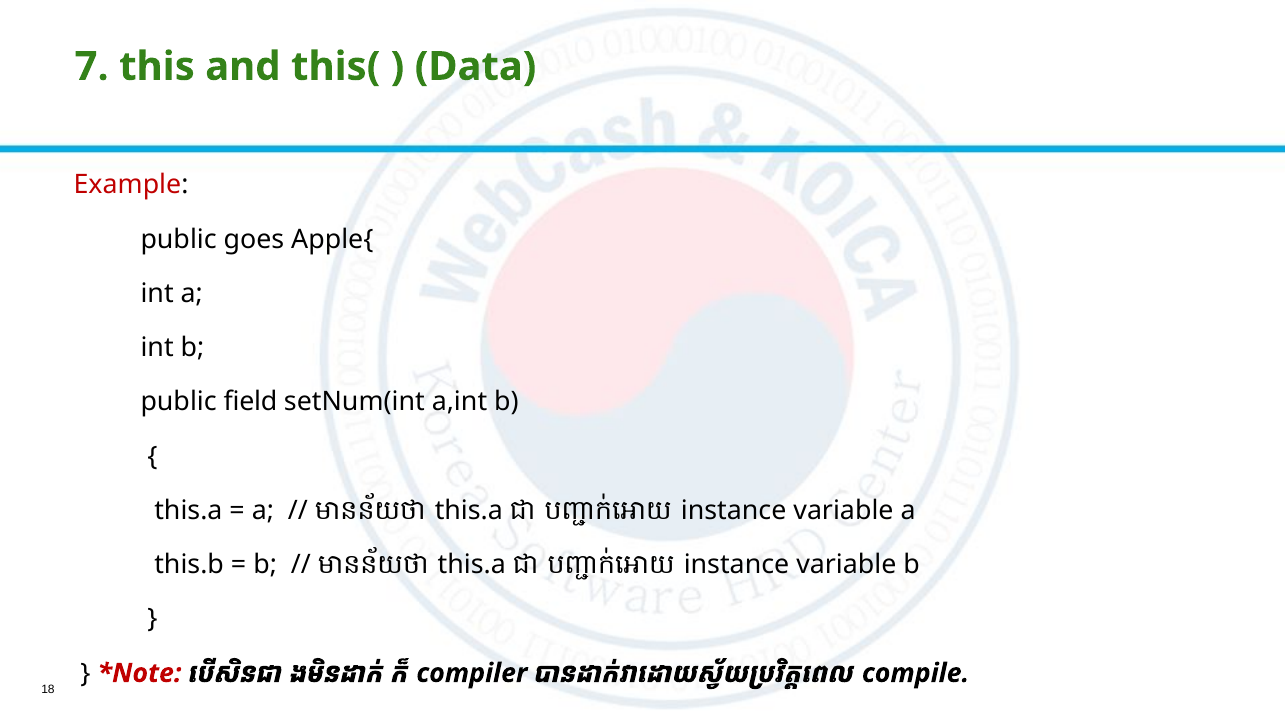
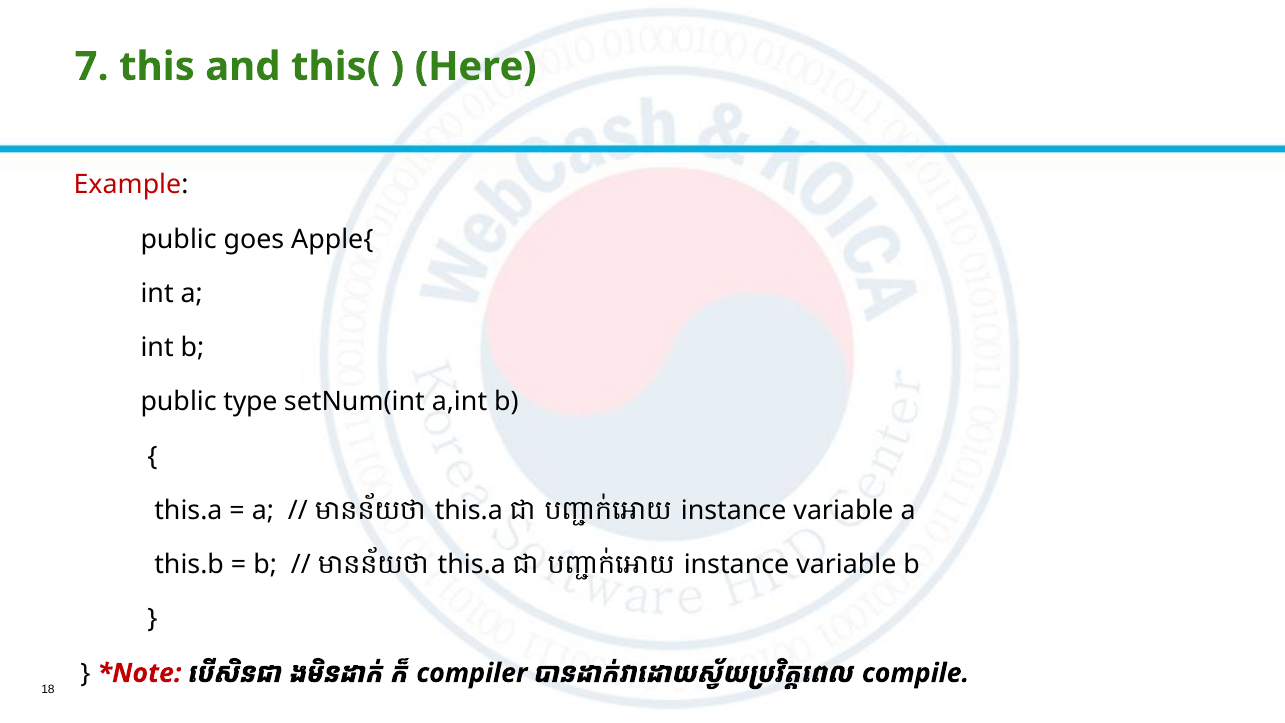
Data: Data -> Here
field: field -> type
